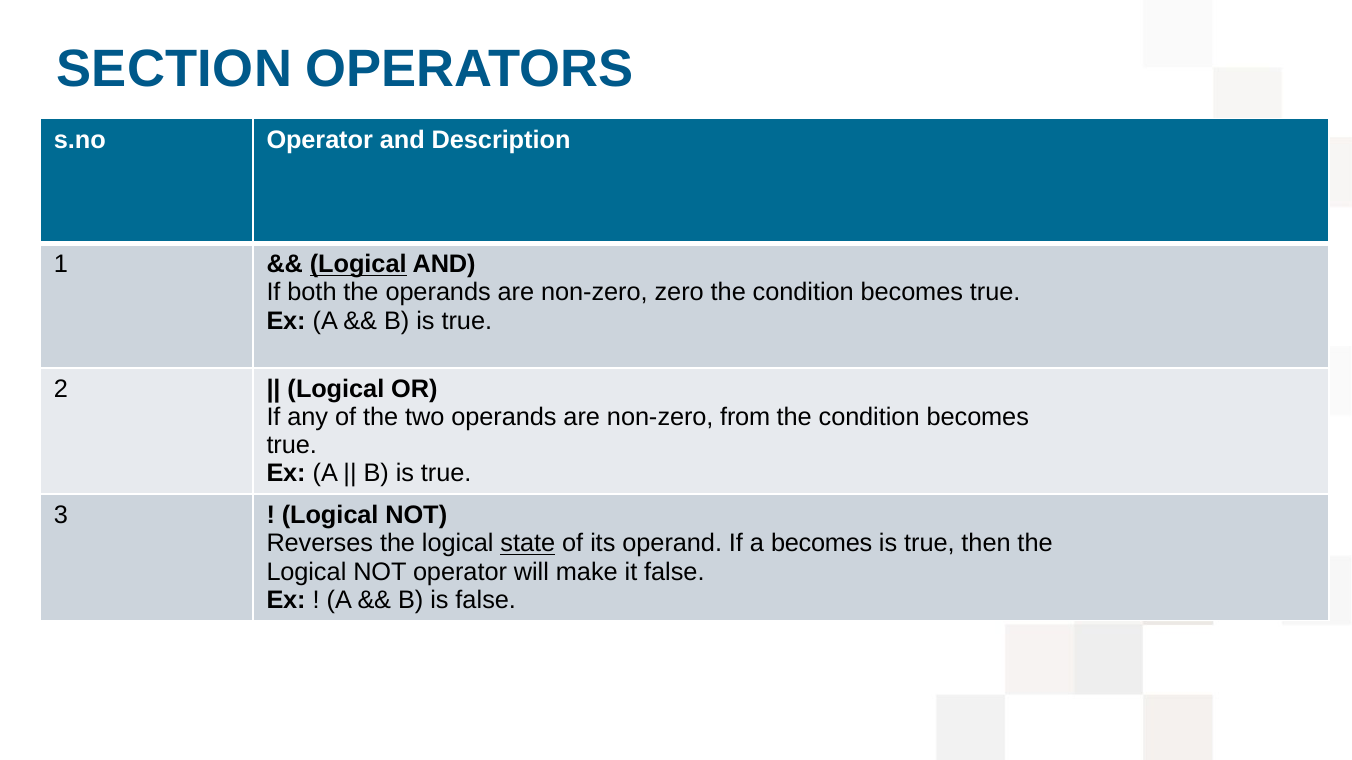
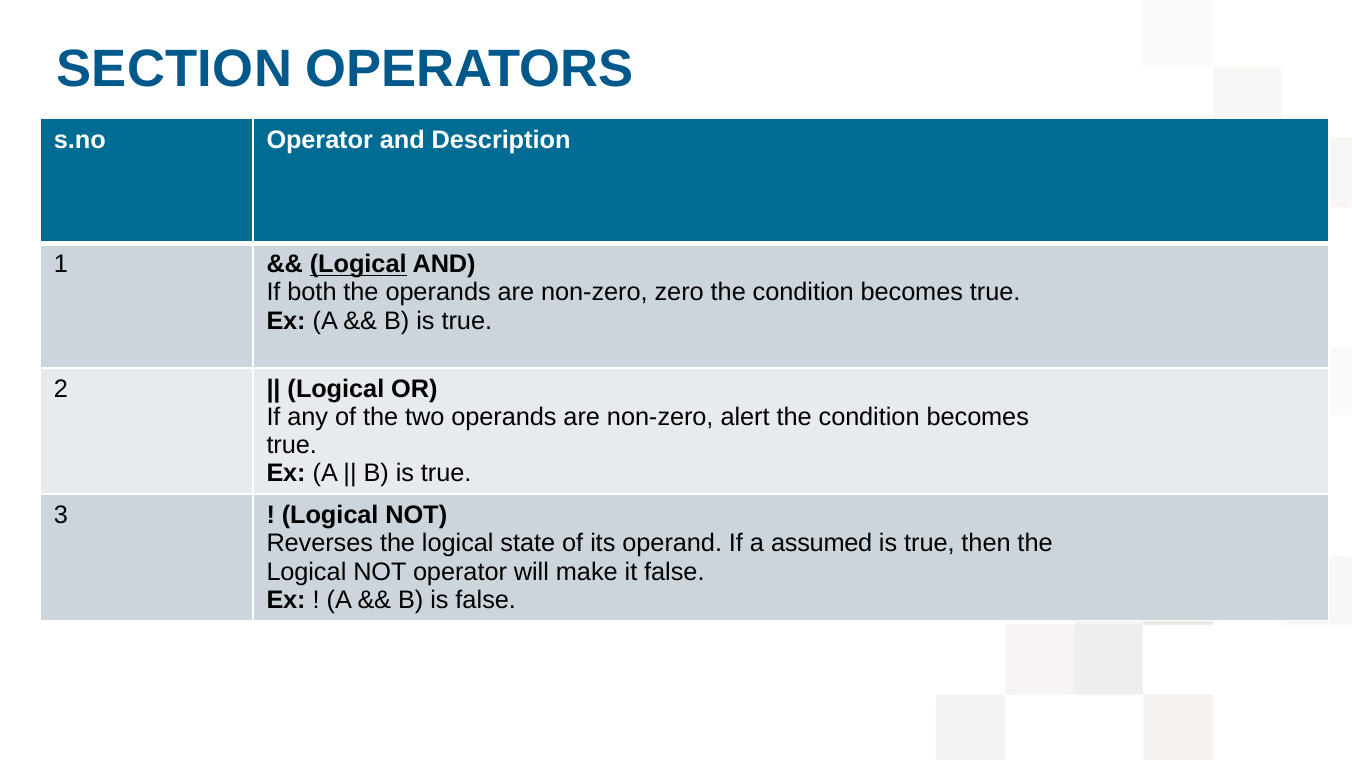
from: from -> alert
state underline: present -> none
a becomes: becomes -> assumed
